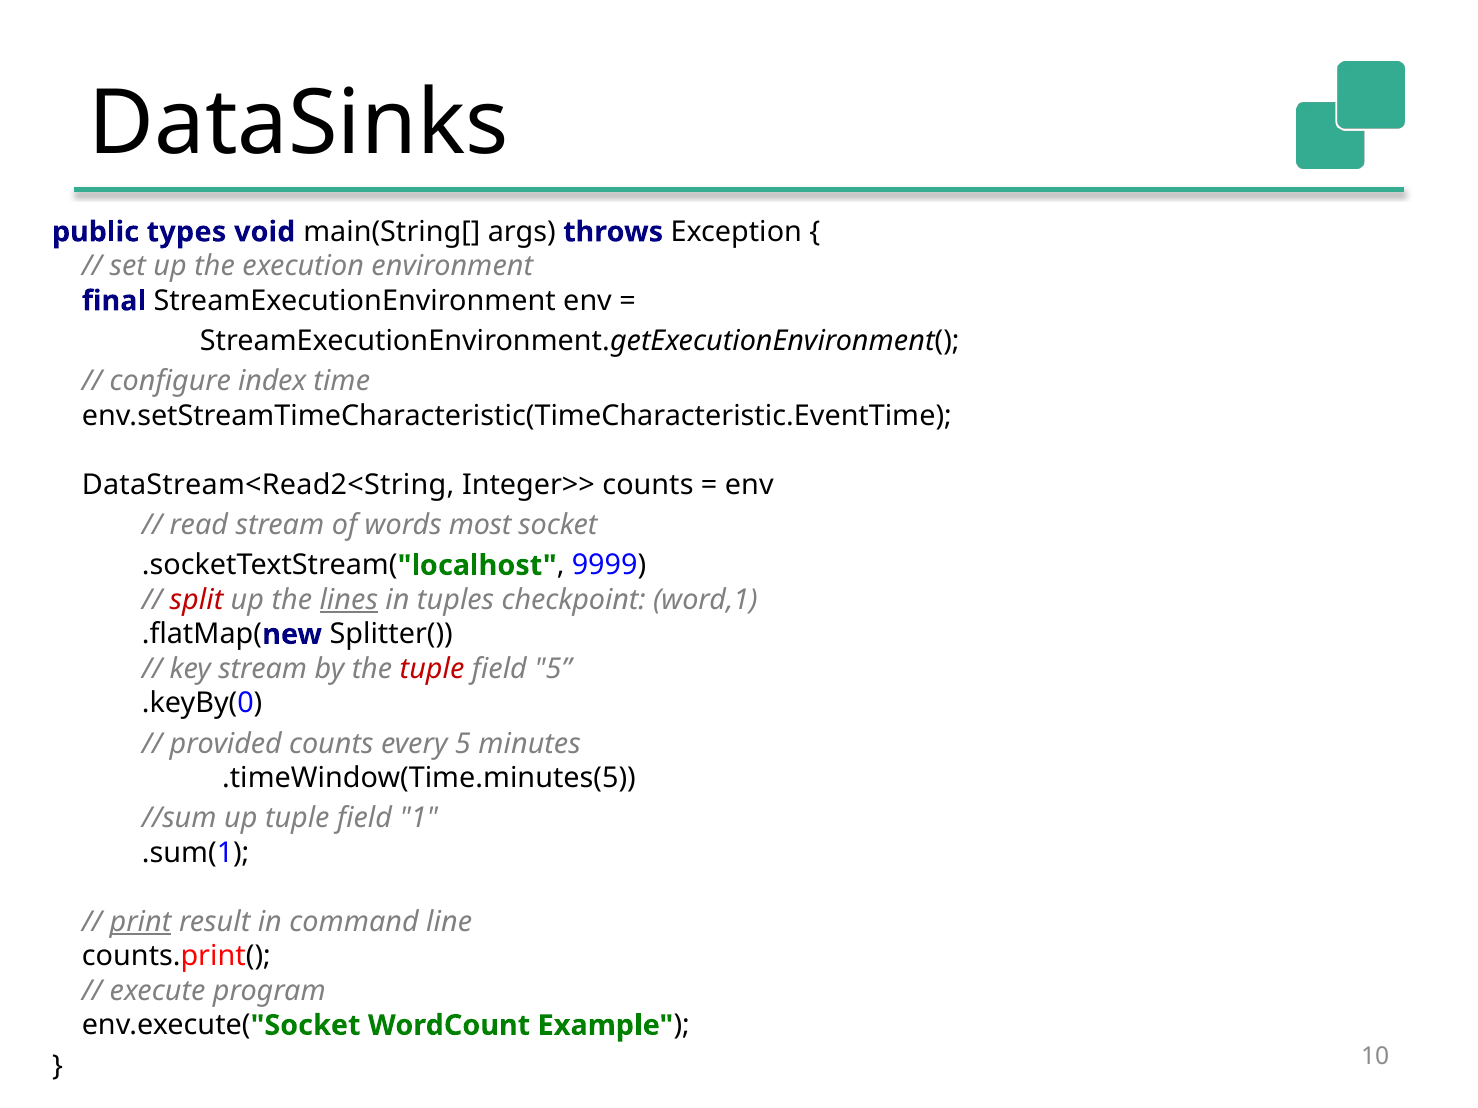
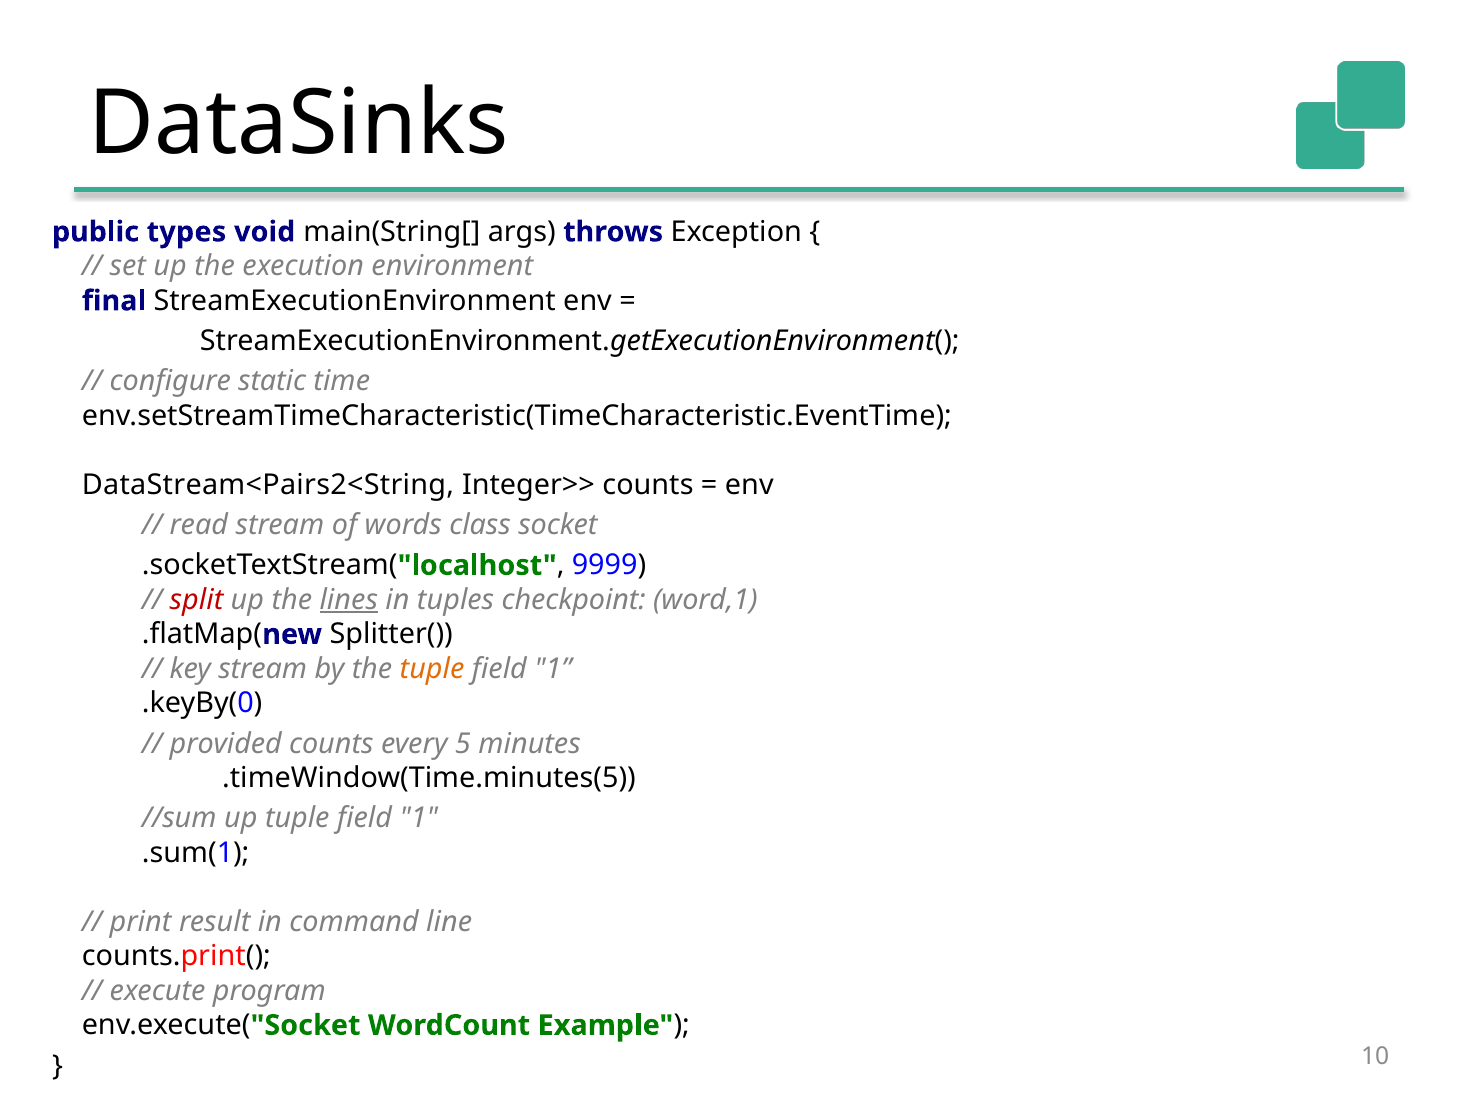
index: index -> static
DataStream<Read2<String: DataStream<Read2<String -> DataStream<Pairs2<String
most: most -> class
tuple at (432, 669) colour: red -> orange
5 at (553, 669): 5 -> 1
print underline: present -> none
